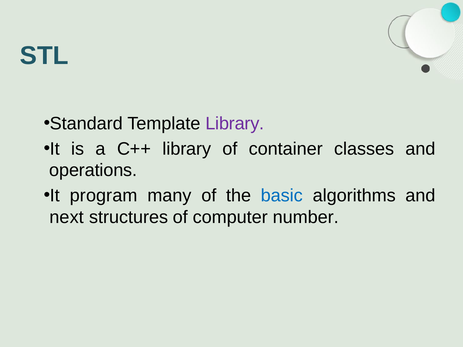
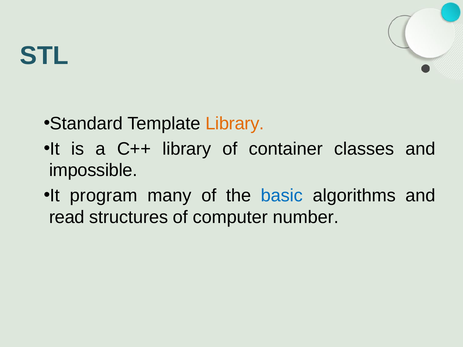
Library at (235, 124) colour: purple -> orange
operations: operations -> impossible
next: next -> read
